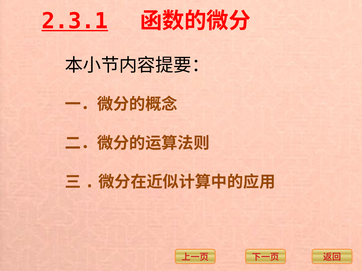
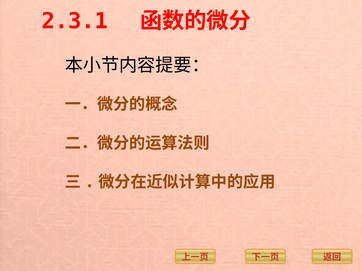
2.3.1 underline: present -> none
